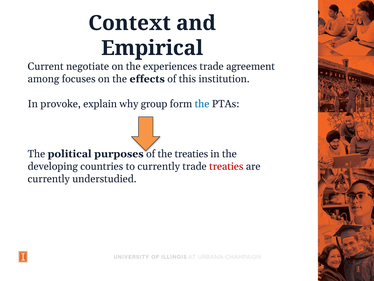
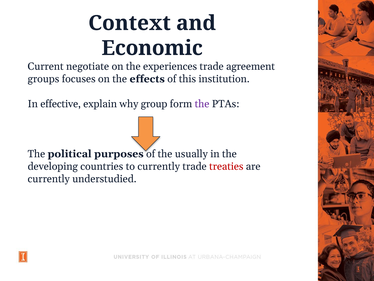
Empirical: Empirical -> Economic
among: among -> groups
provoke: provoke -> effective
the at (202, 104) colour: blue -> purple
the treaties: treaties -> usually
